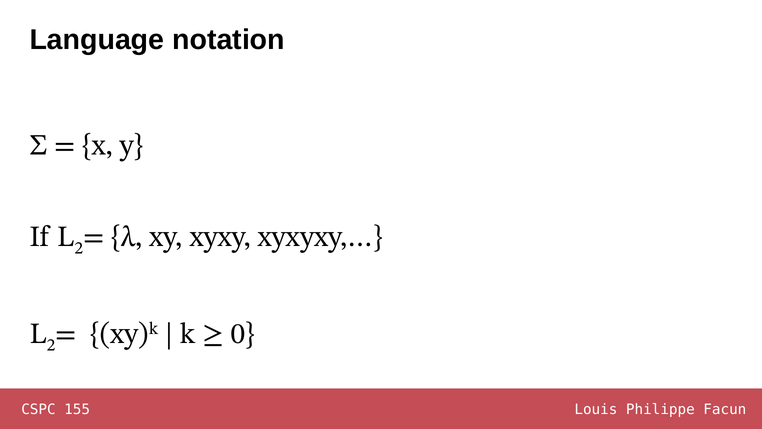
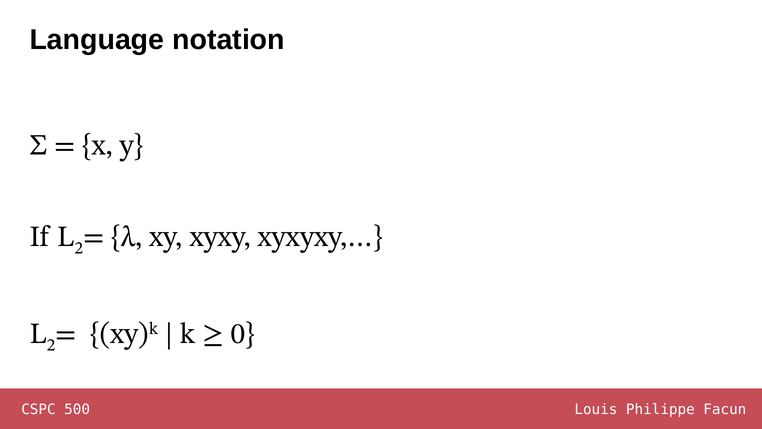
155: 155 -> 500
